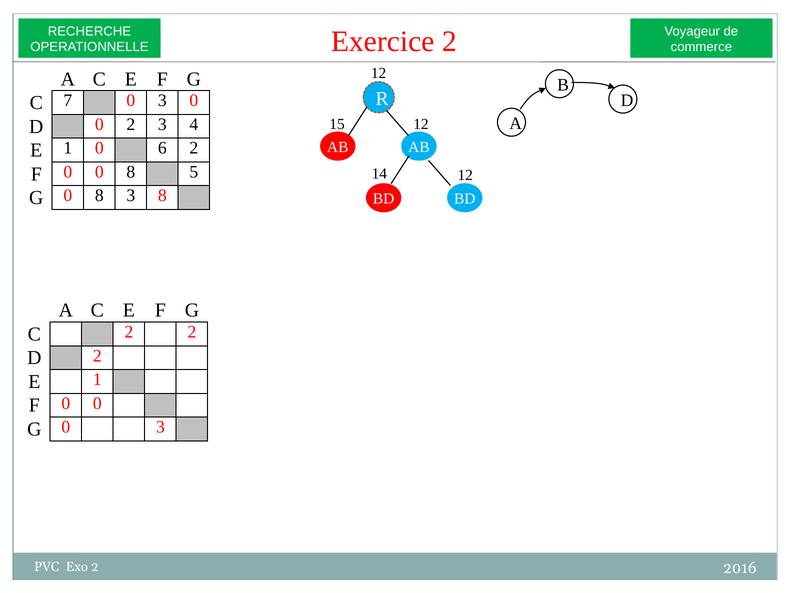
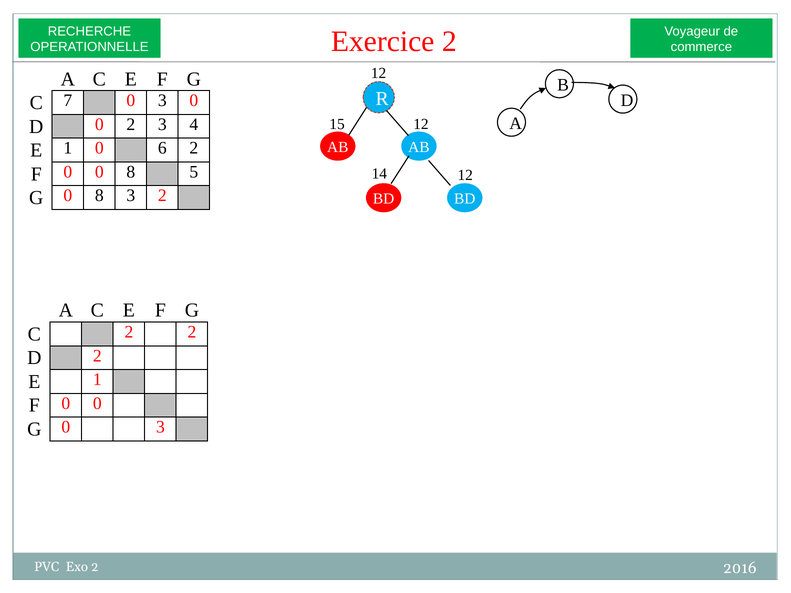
3 8: 8 -> 2
